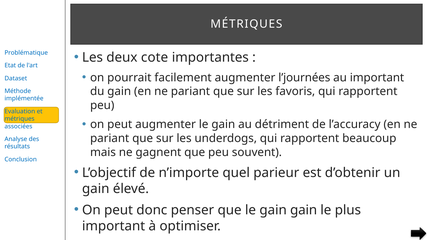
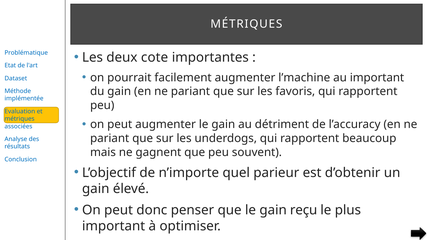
l’journées: l’journées -> l’machine
gain gain: gain -> reçu
